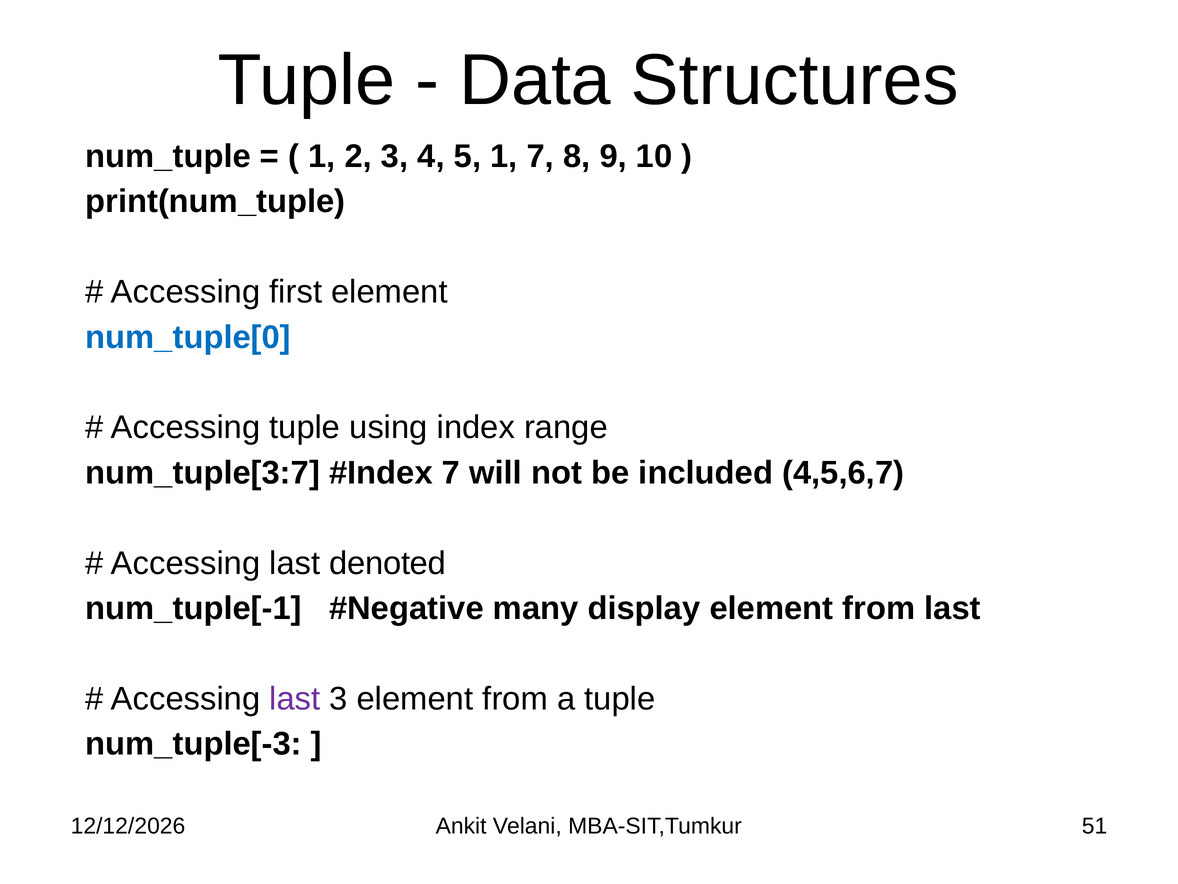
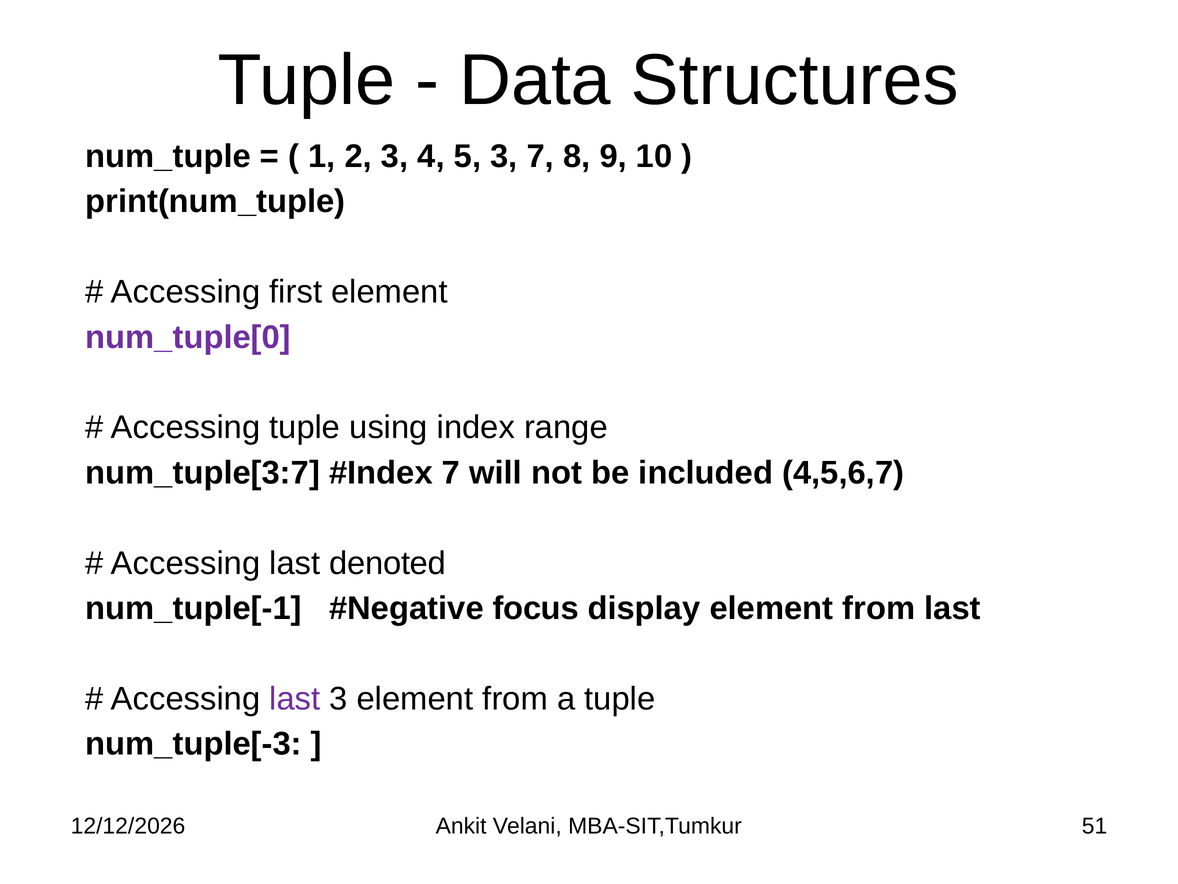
5 1: 1 -> 3
num_tuple[0 colour: blue -> purple
many: many -> focus
